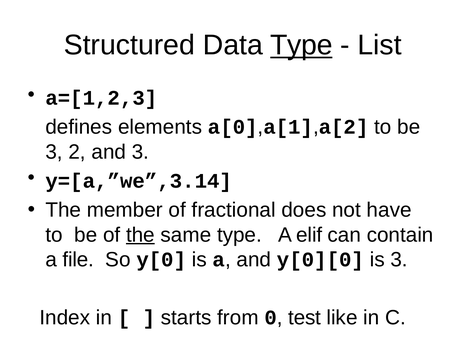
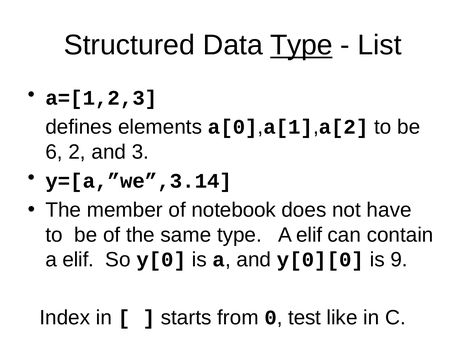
3 at (54, 152): 3 -> 6
fractional: fractional -> notebook
the at (140, 234) underline: present -> none
file at (78, 259): file -> elif
is 3: 3 -> 9
